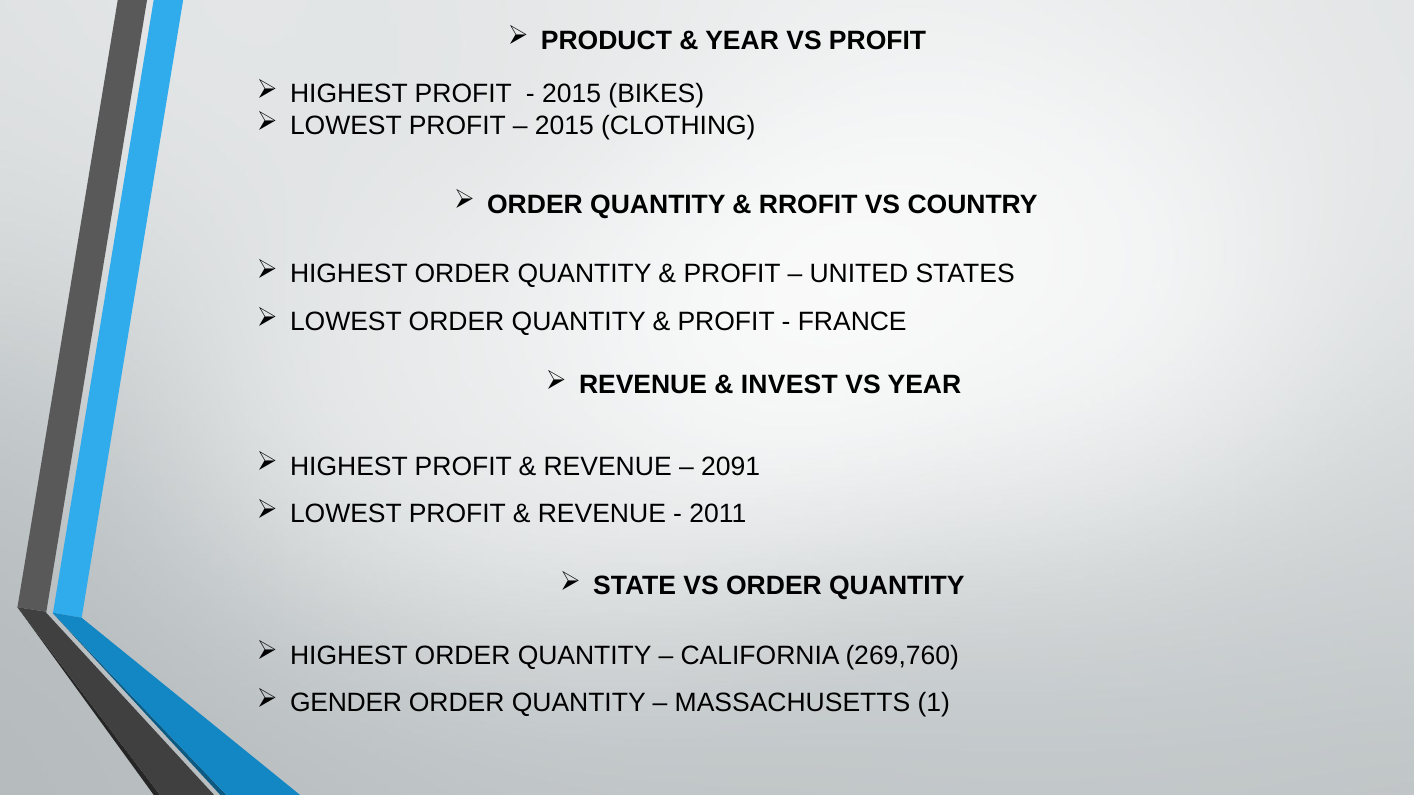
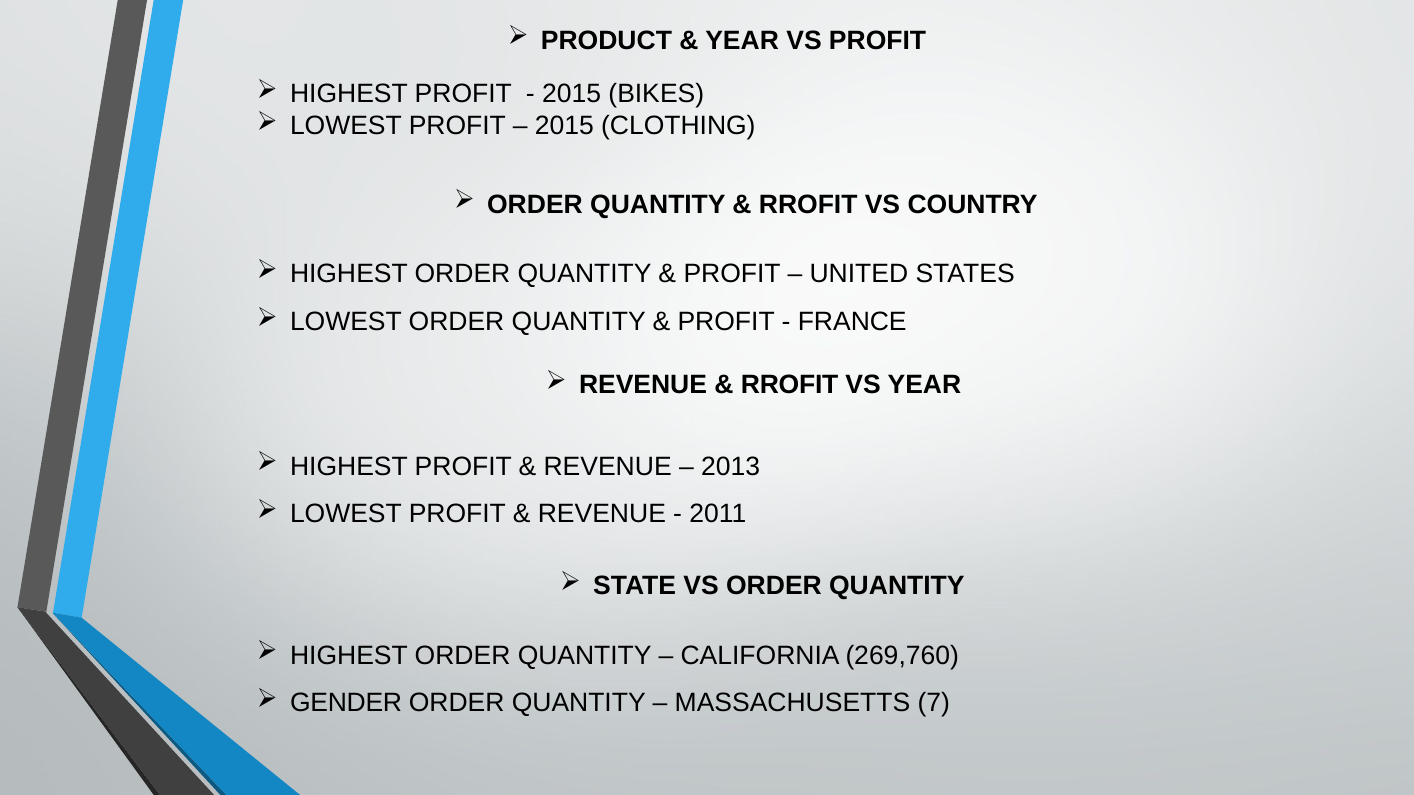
INVEST at (789, 385): INVEST -> RROFIT
2091: 2091 -> 2013
1: 1 -> 7
